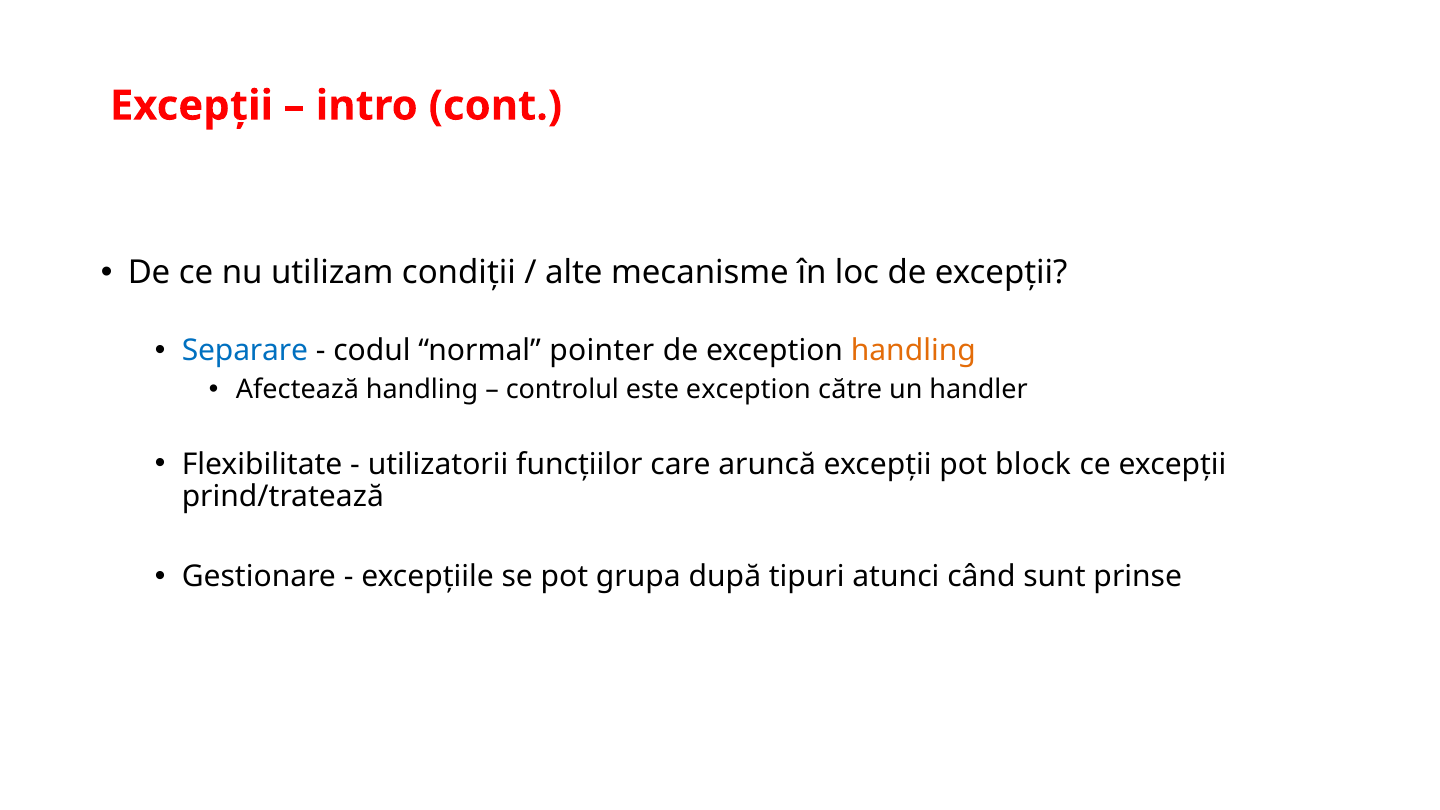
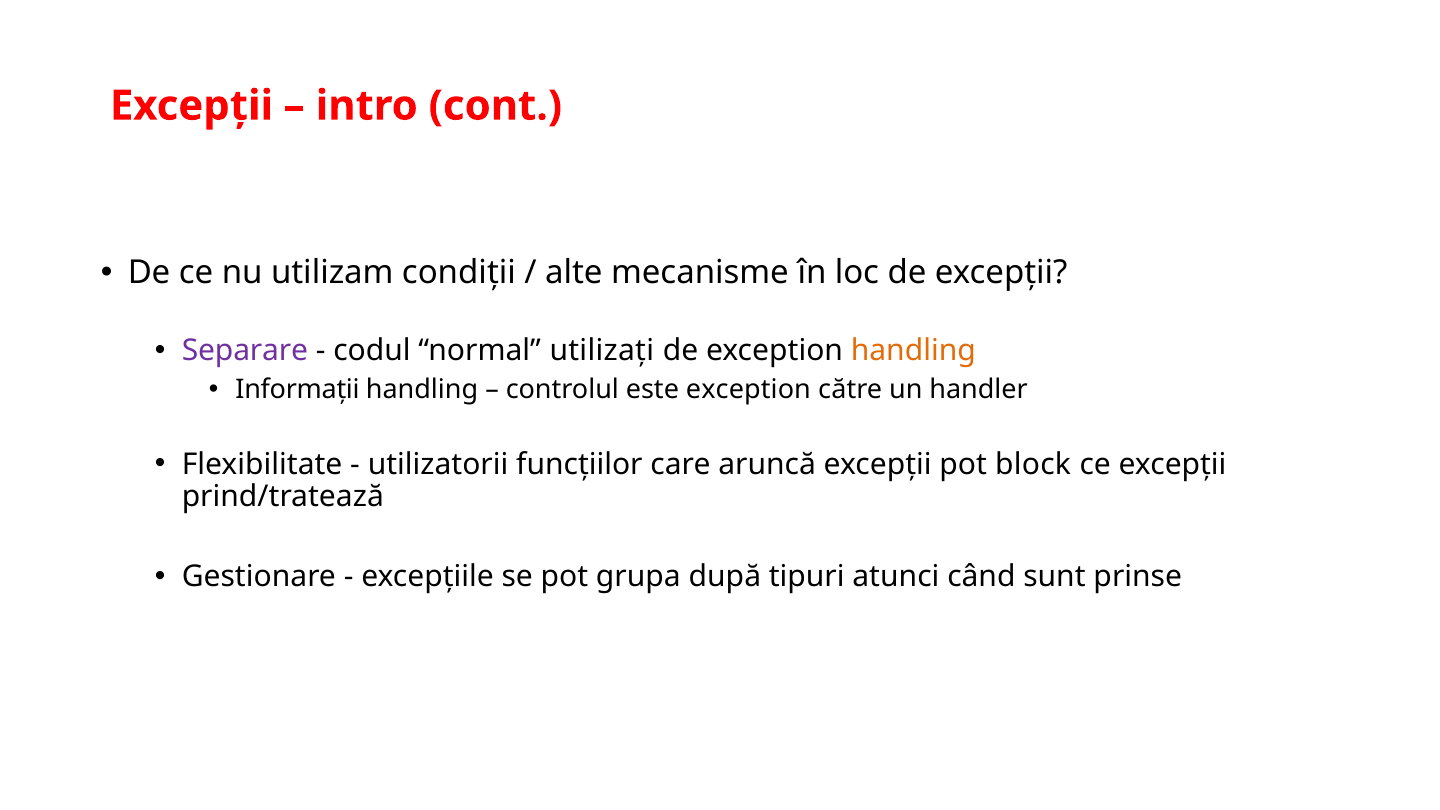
Separare colour: blue -> purple
pointer: pointer -> utilizați
Afectează: Afectează -> Informații
